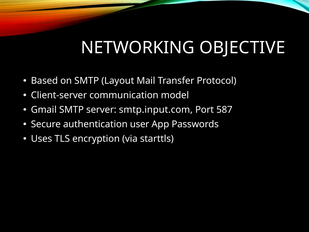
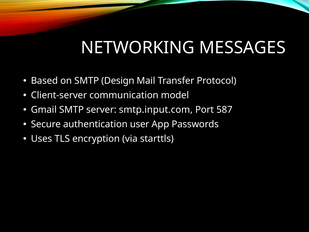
OBJECTIVE: OBJECTIVE -> MESSAGES
Layout: Layout -> Design
